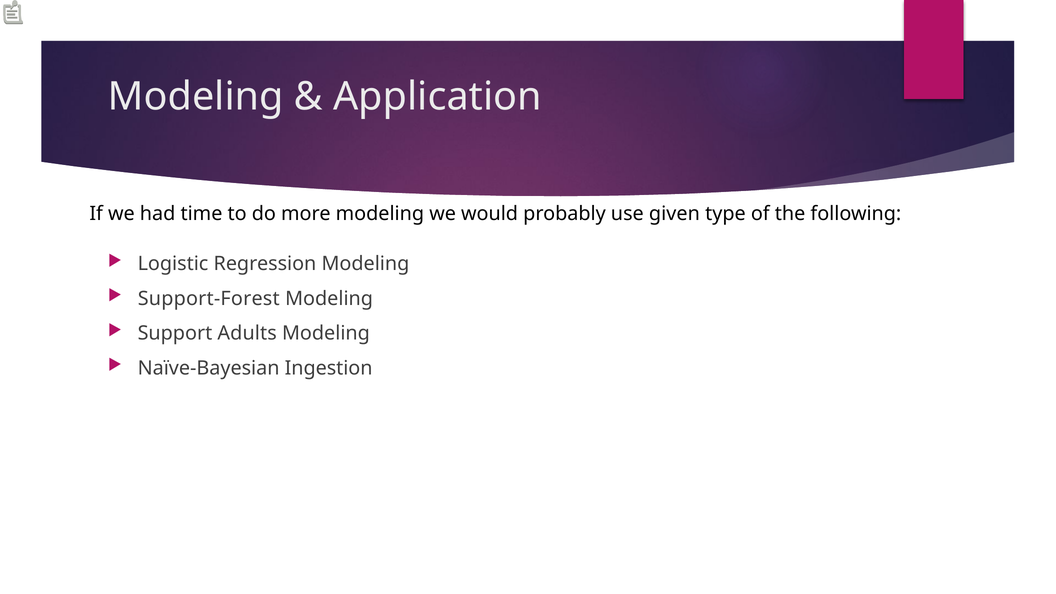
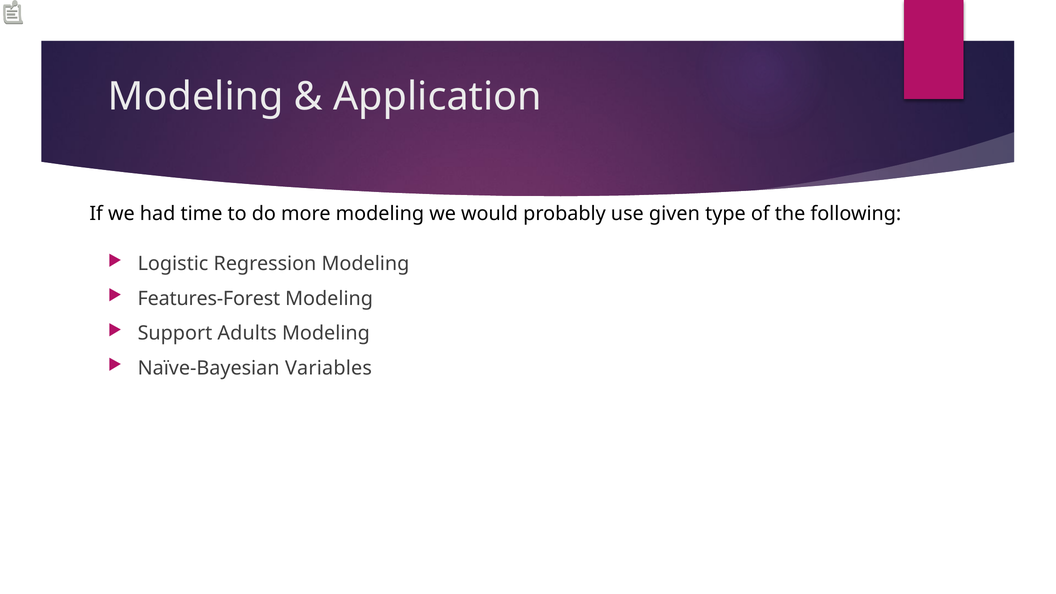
Support-Forest: Support-Forest -> Features-Forest
Ingestion: Ingestion -> Variables
